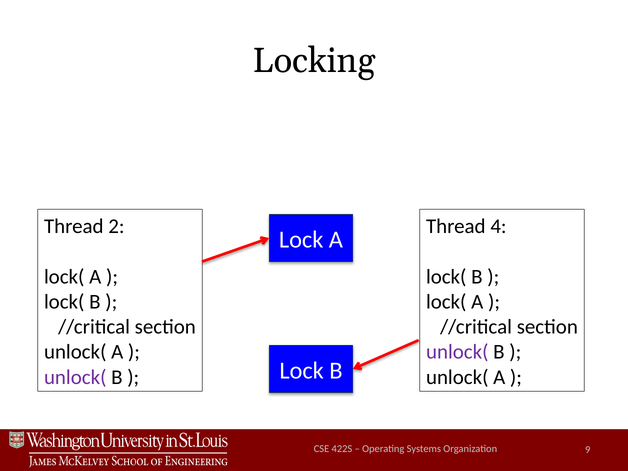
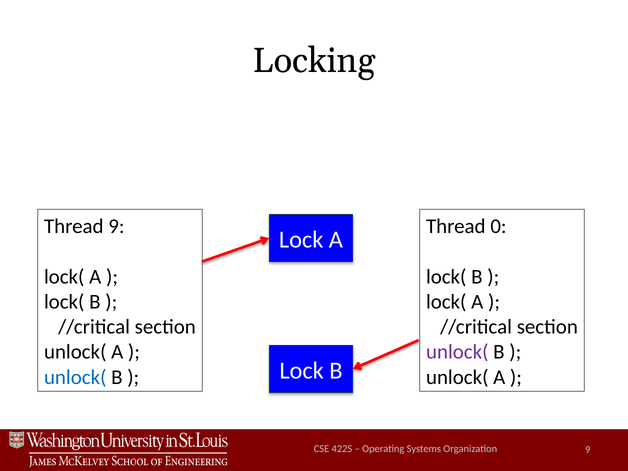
Thread 2: 2 -> 9
4: 4 -> 0
unlock( at (75, 377) colour: purple -> blue
